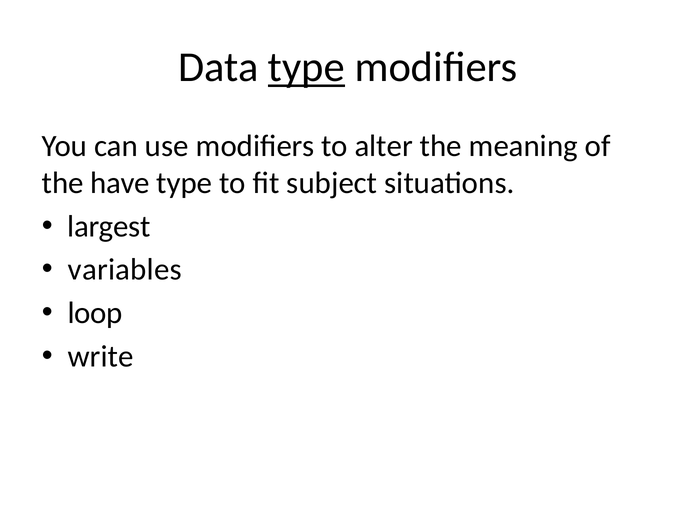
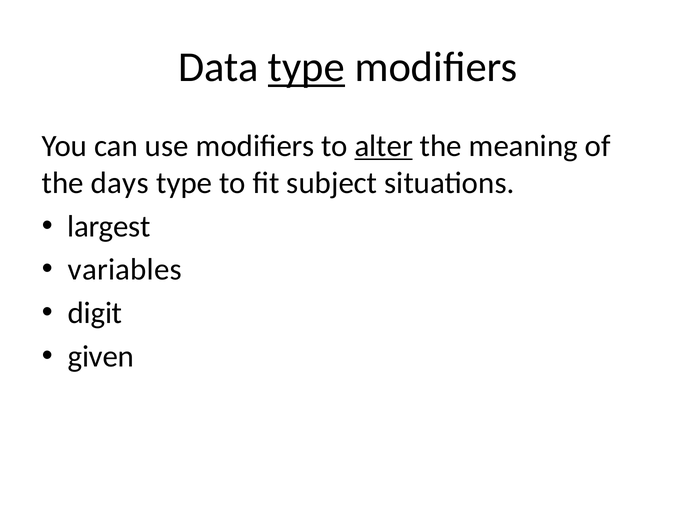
alter underline: none -> present
have: have -> days
loop: loop -> digit
write: write -> given
